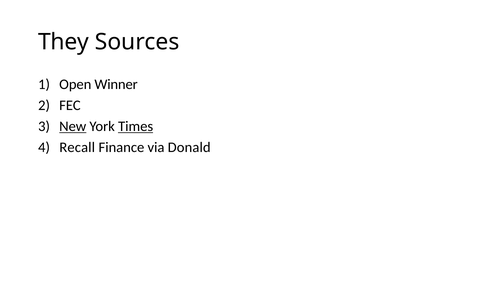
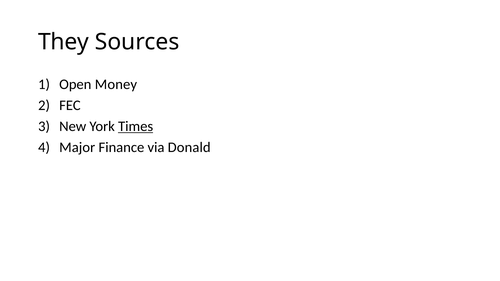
Winner: Winner -> Money
New underline: present -> none
Recall: Recall -> Major
